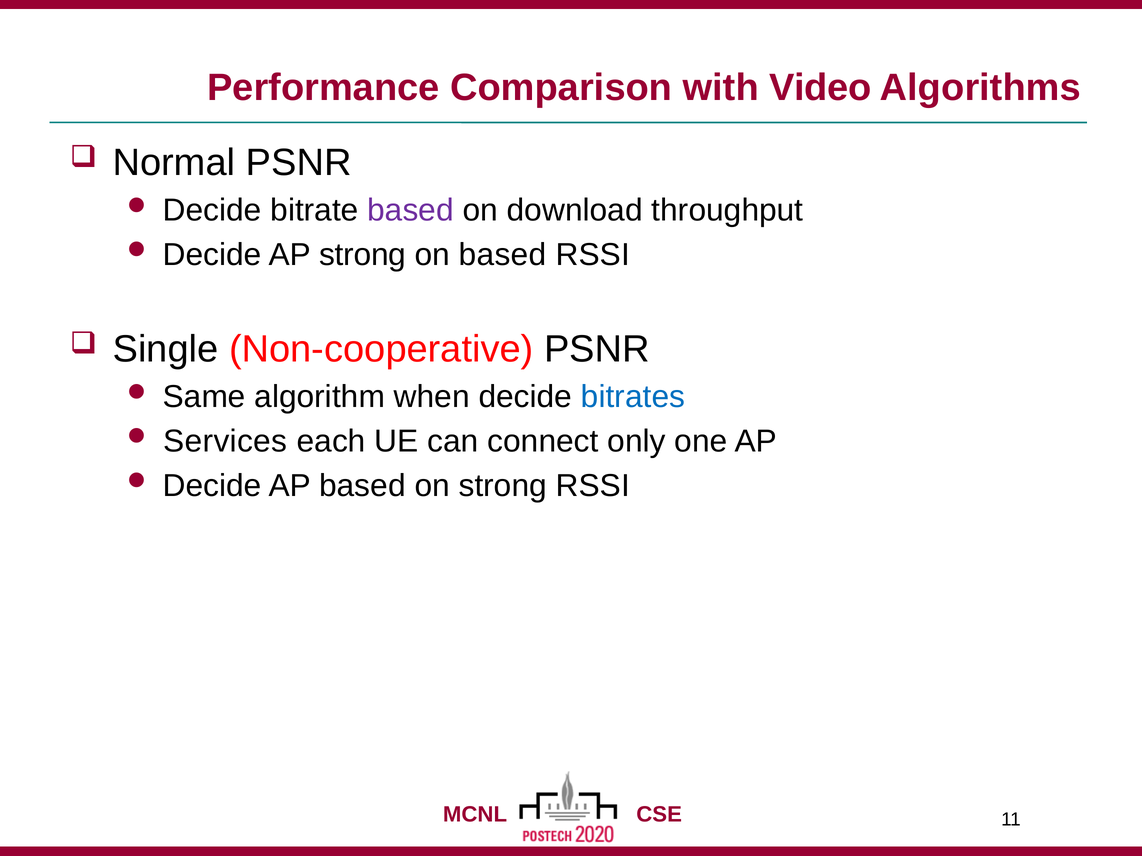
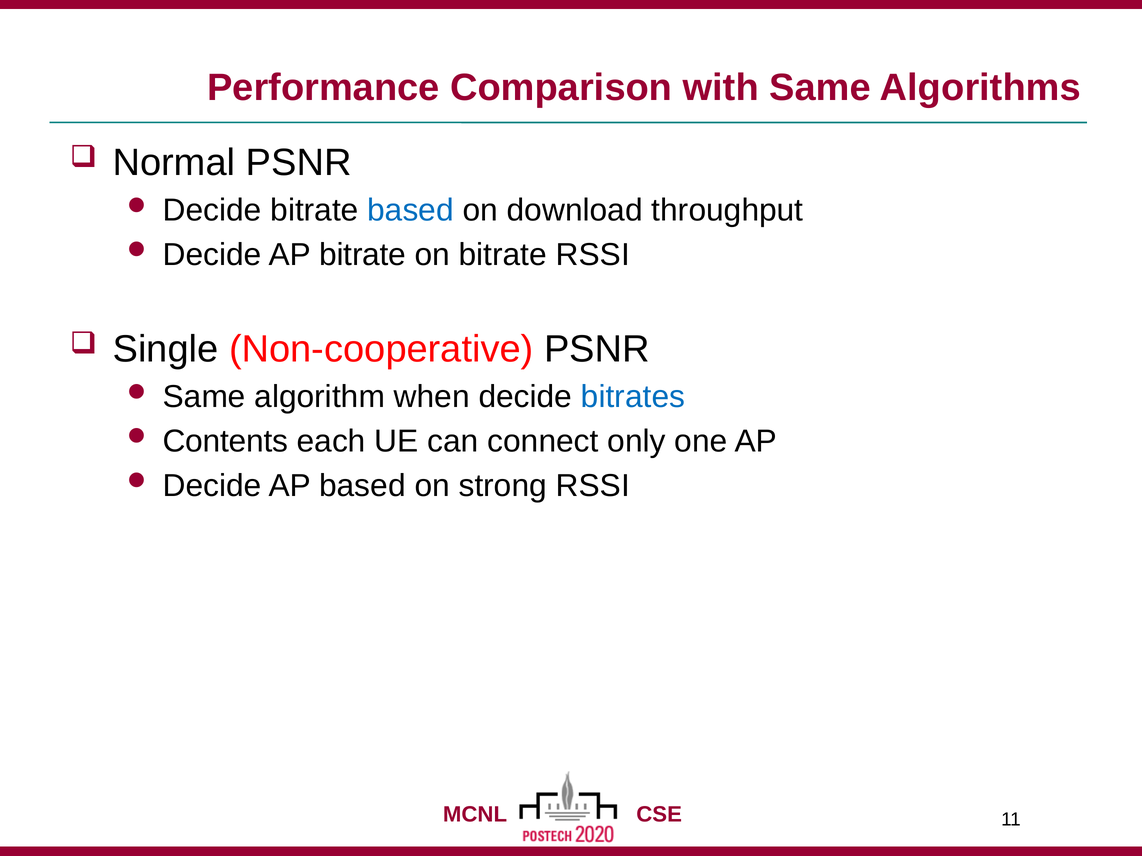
with Video: Video -> Same
based at (411, 210) colour: purple -> blue
AP strong: strong -> bitrate
on based: based -> bitrate
Services: Services -> Contents
